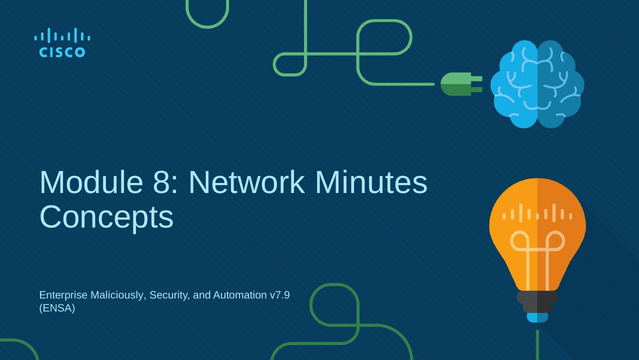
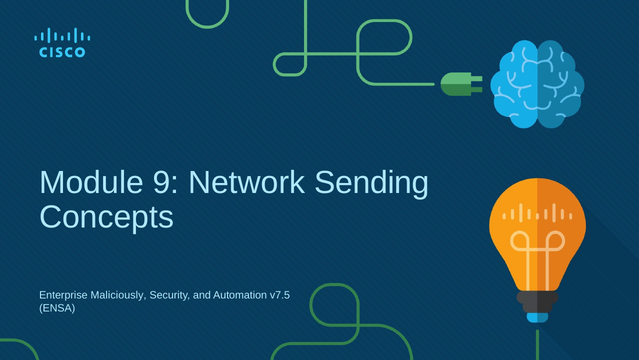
8: 8 -> 9
Minutes: Minutes -> Sending
v7.9: v7.9 -> v7.5
